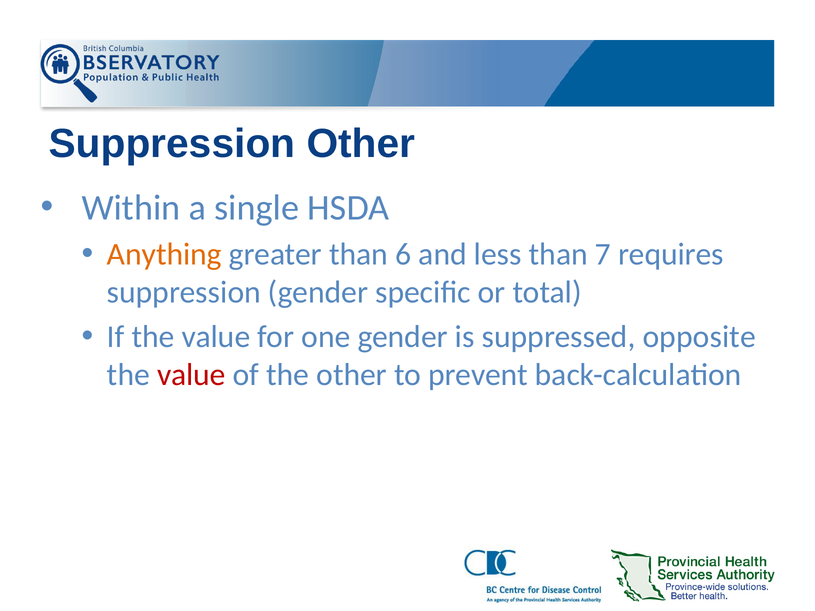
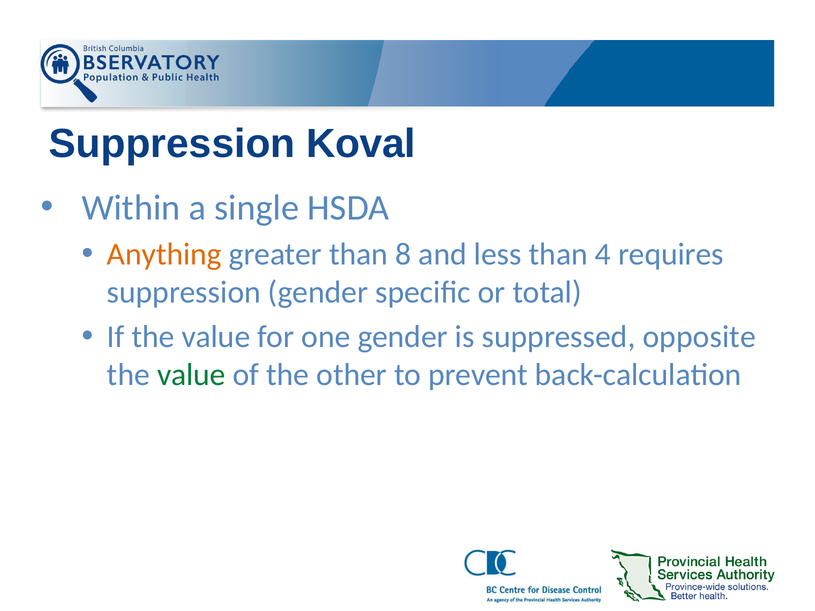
Suppression Other: Other -> Koval
6: 6 -> 8
7: 7 -> 4
value at (191, 375) colour: red -> green
